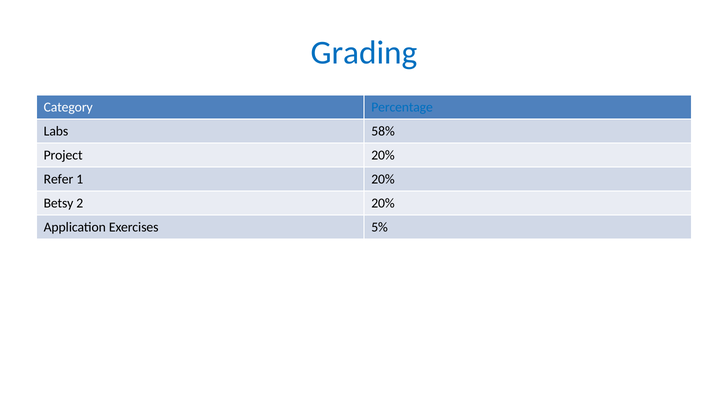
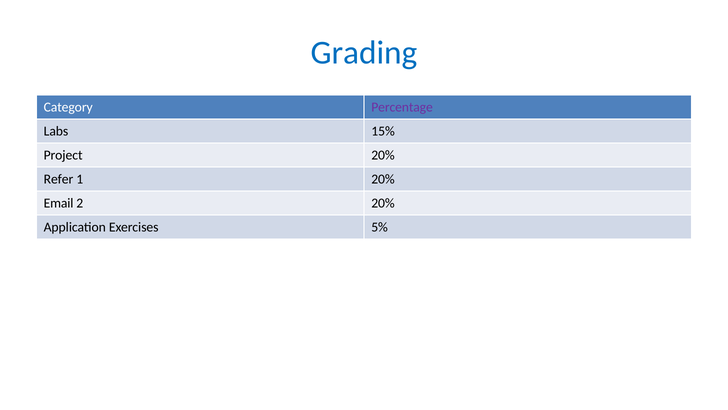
Percentage colour: blue -> purple
58%: 58% -> 15%
Betsy: Betsy -> Email
